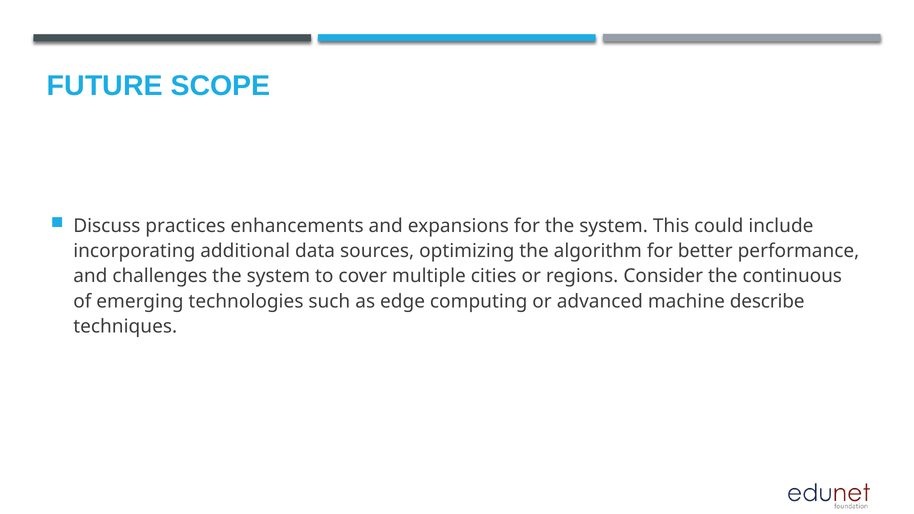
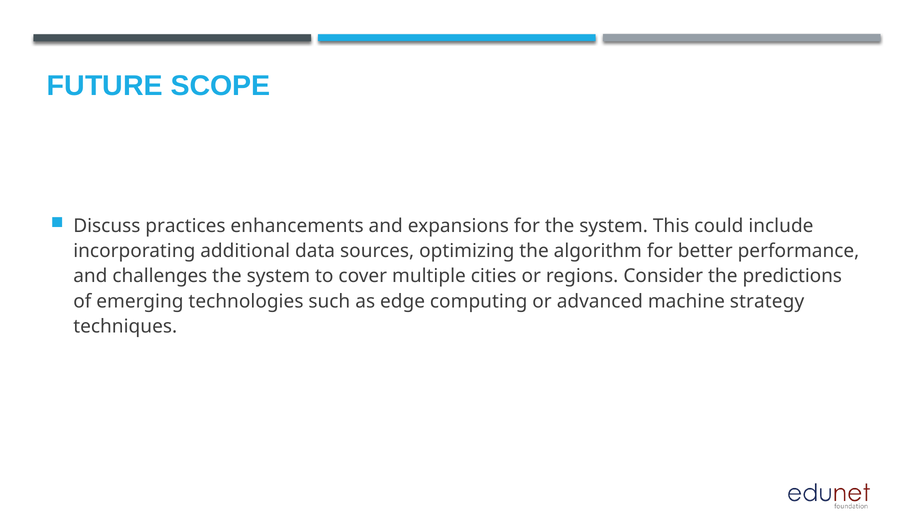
continuous: continuous -> predictions
describe: describe -> strategy
